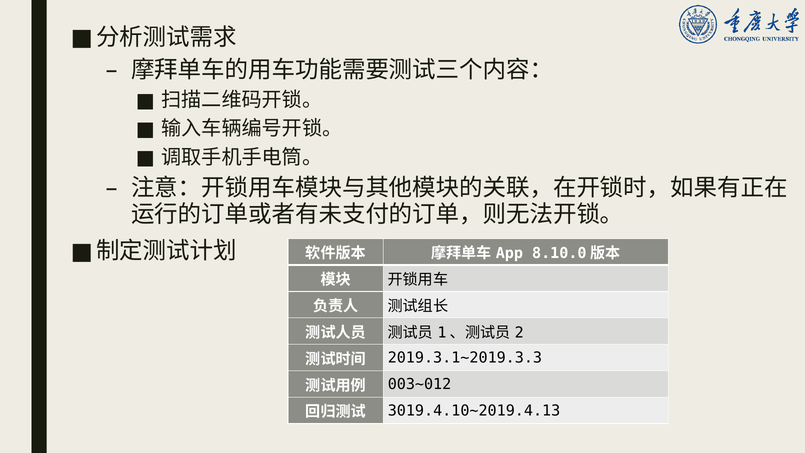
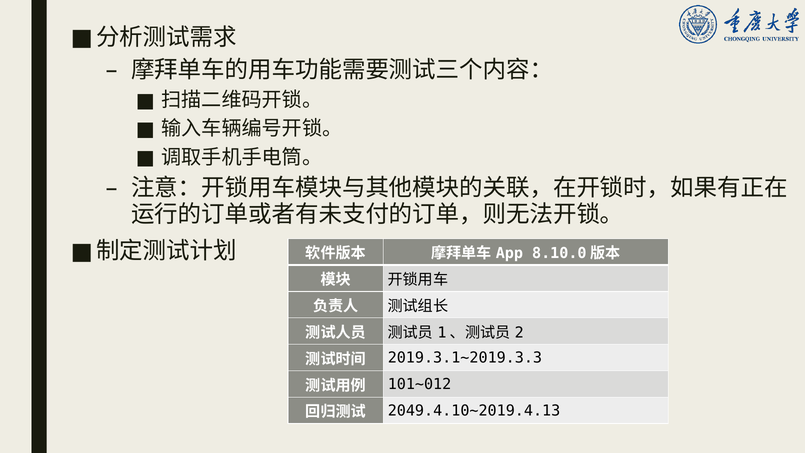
003~012: 003~012 -> 101~012
3019.4.10~2019.4.13: 3019.4.10~2019.4.13 -> 2049.4.10~2019.4.13
